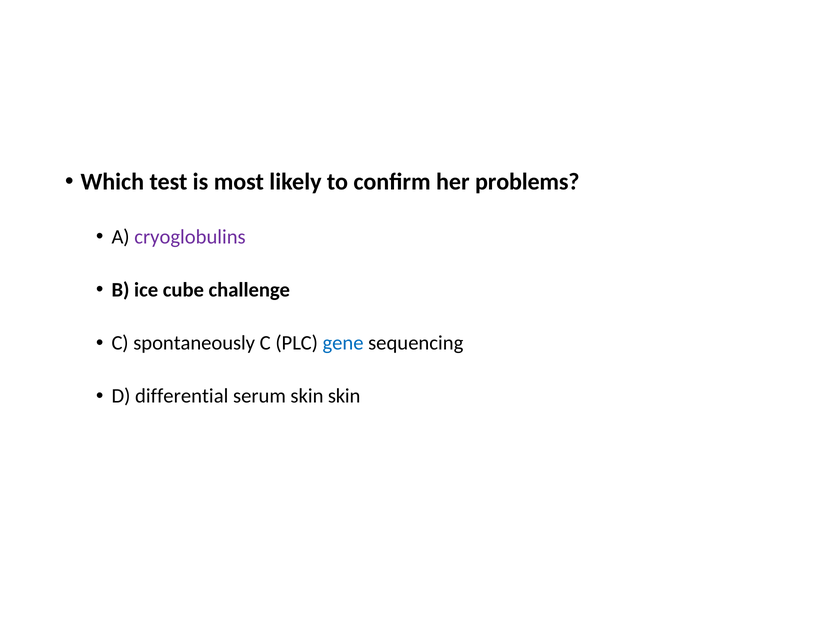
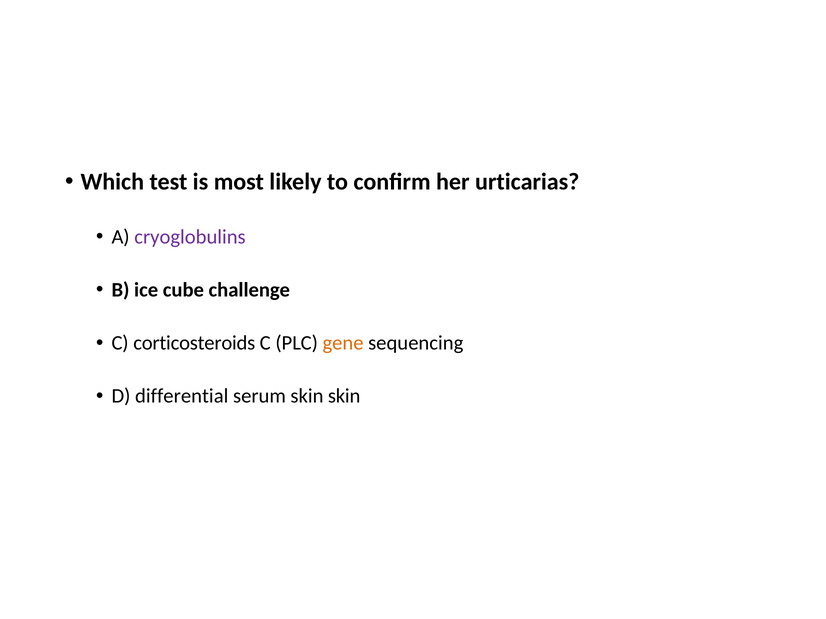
problems: problems -> urticarias
spontaneously: spontaneously -> corticosteroids
gene colour: blue -> orange
